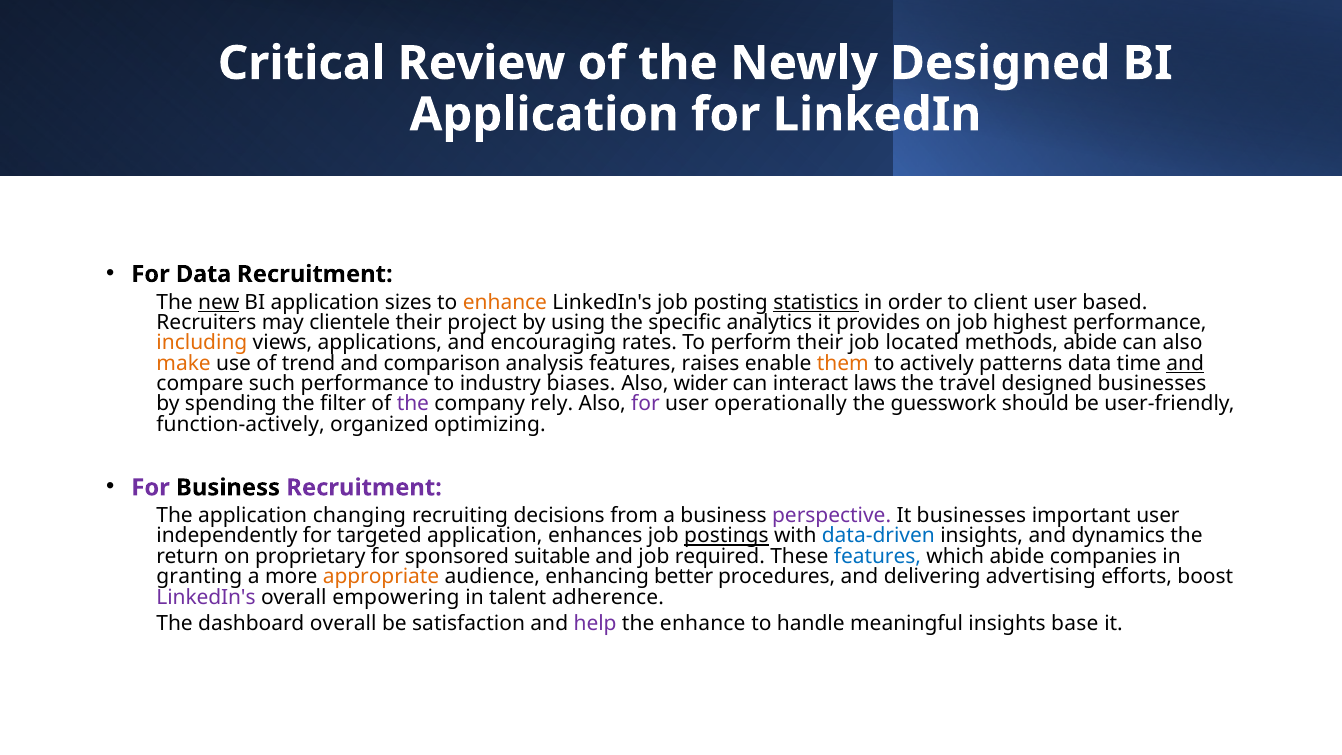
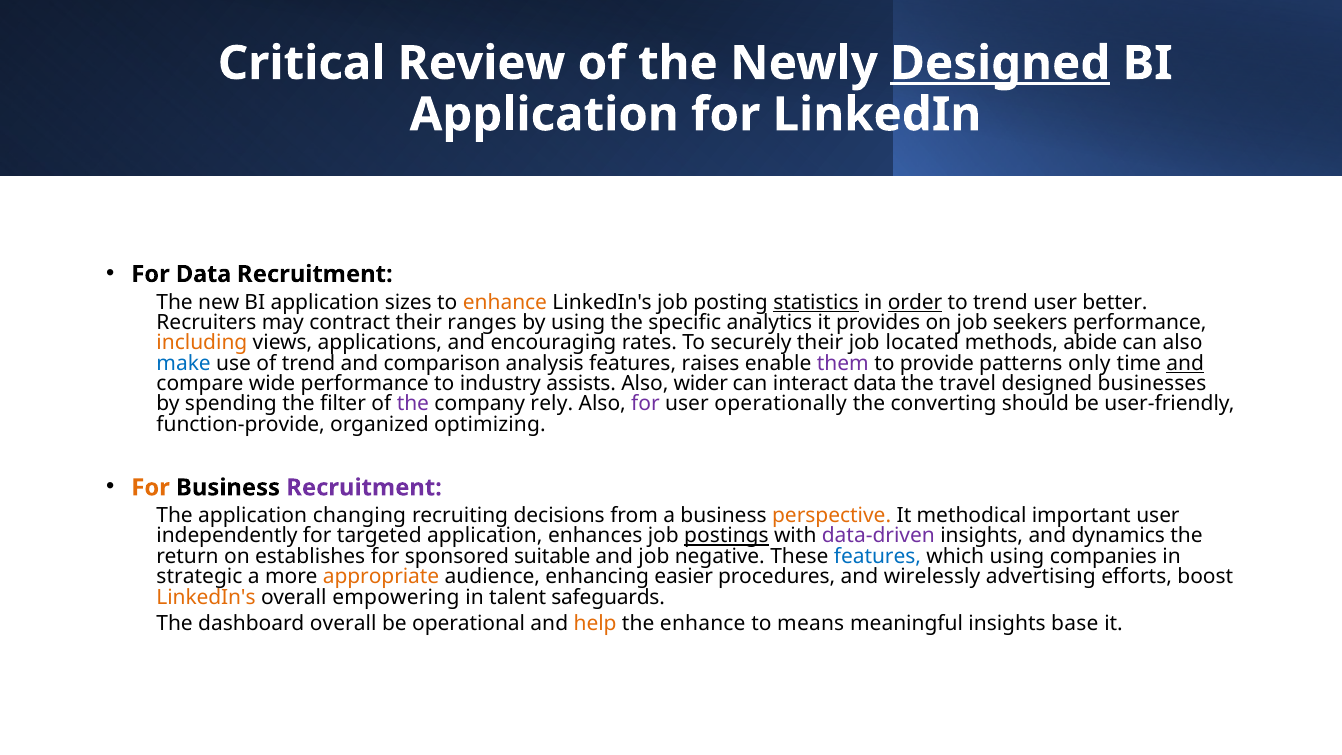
Designed at (1000, 63) underline: none -> present
new underline: present -> none
order underline: none -> present
to client: client -> trend
based: based -> better
clientele: clientele -> contract
project: project -> ranges
highest: highest -> seekers
perform: perform -> securely
make colour: orange -> blue
them colour: orange -> purple
actively: actively -> provide
patterns data: data -> only
such: such -> wide
biases: biases -> assists
interact laws: laws -> data
guesswork: guesswork -> converting
function-actively: function-actively -> function-provide
For at (151, 487) colour: purple -> orange
perspective colour: purple -> orange
It businesses: businesses -> methodical
data-driven colour: blue -> purple
proprietary: proprietary -> establishes
required: required -> negative
which abide: abide -> using
granting: granting -> strategic
better: better -> easier
delivering: delivering -> wirelessly
LinkedIn's at (206, 597) colour: purple -> orange
adherence: adherence -> safeguards
satisfaction: satisfaction -> operational
help colour: purple -> orange
handle: handle -> means
